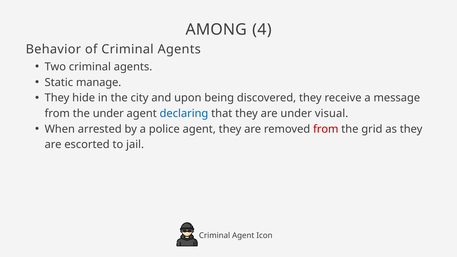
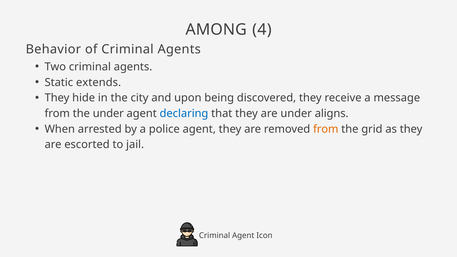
manage: manage -> extends
visual: visual -> aligns
from at (326, 129) colour: red -> orange
